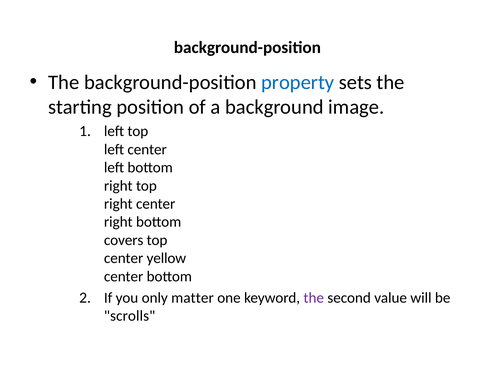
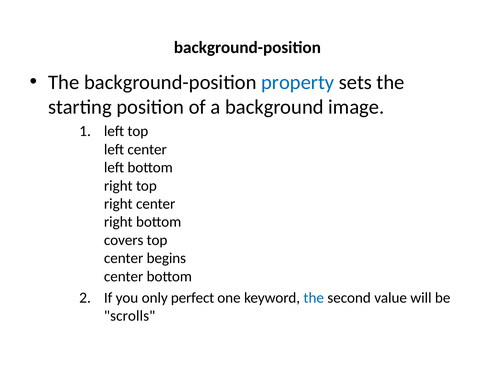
yellow: yellow -> begins
matter: matter -> perfect
the at (314, 298) colour: purple -> blue
